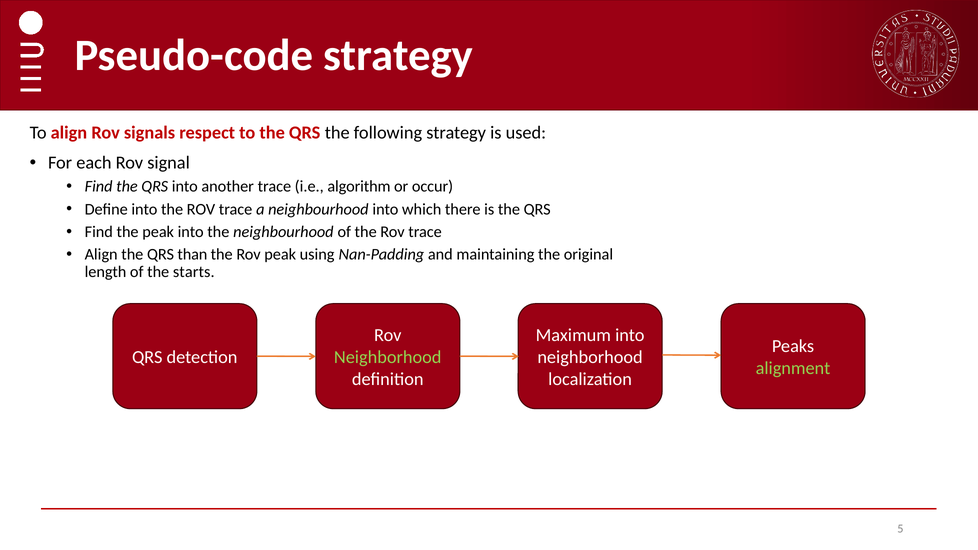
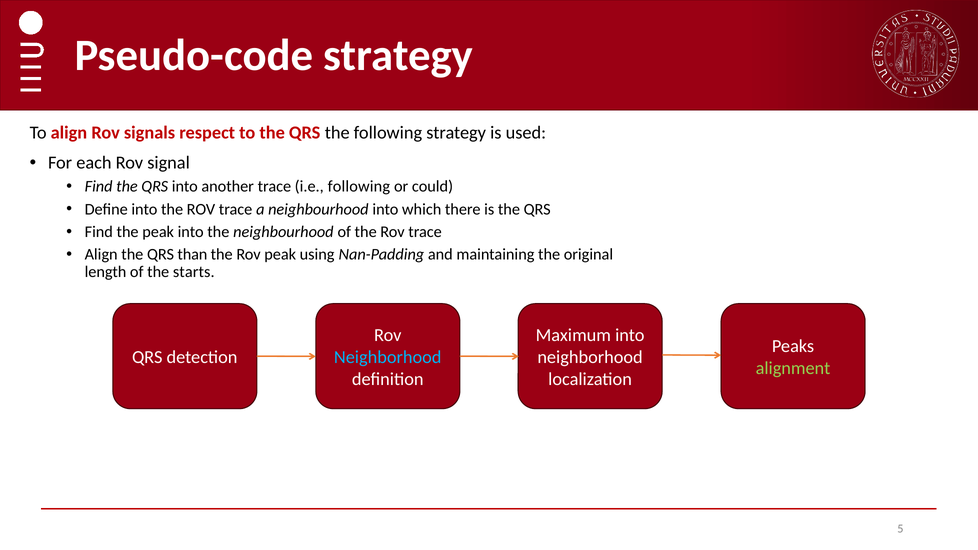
i.e algorithm: algorithm -> following
occur: occur -> could
Neighborhood at (388, 358) colour: light green -> light blue
